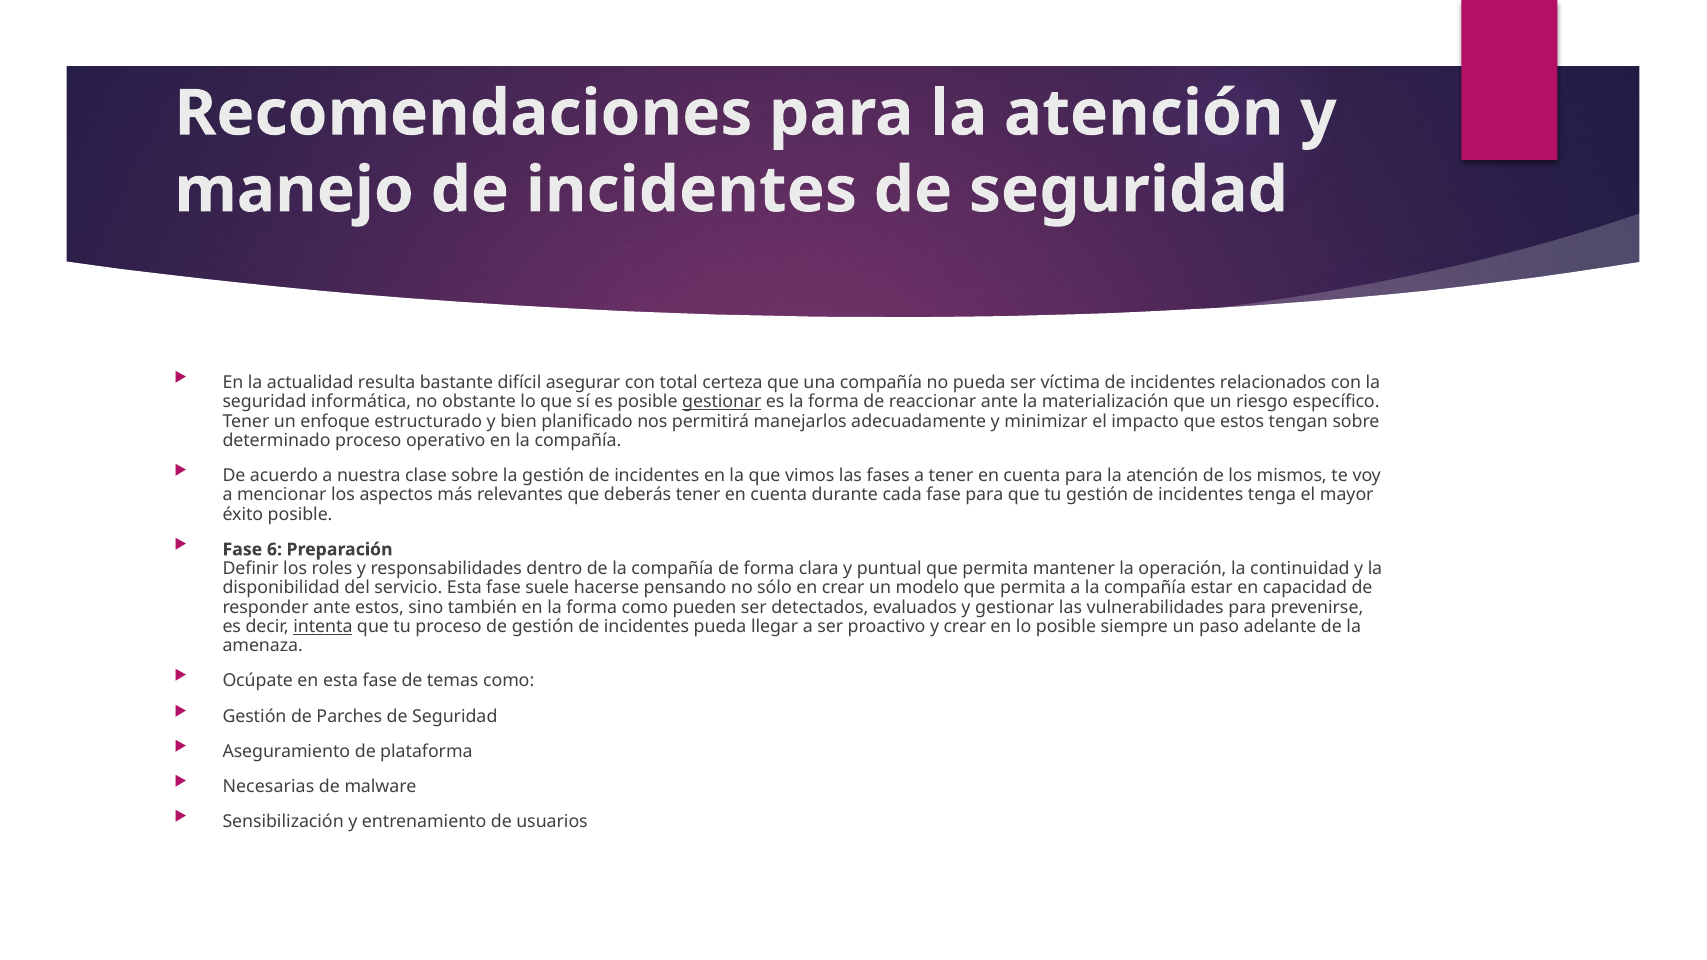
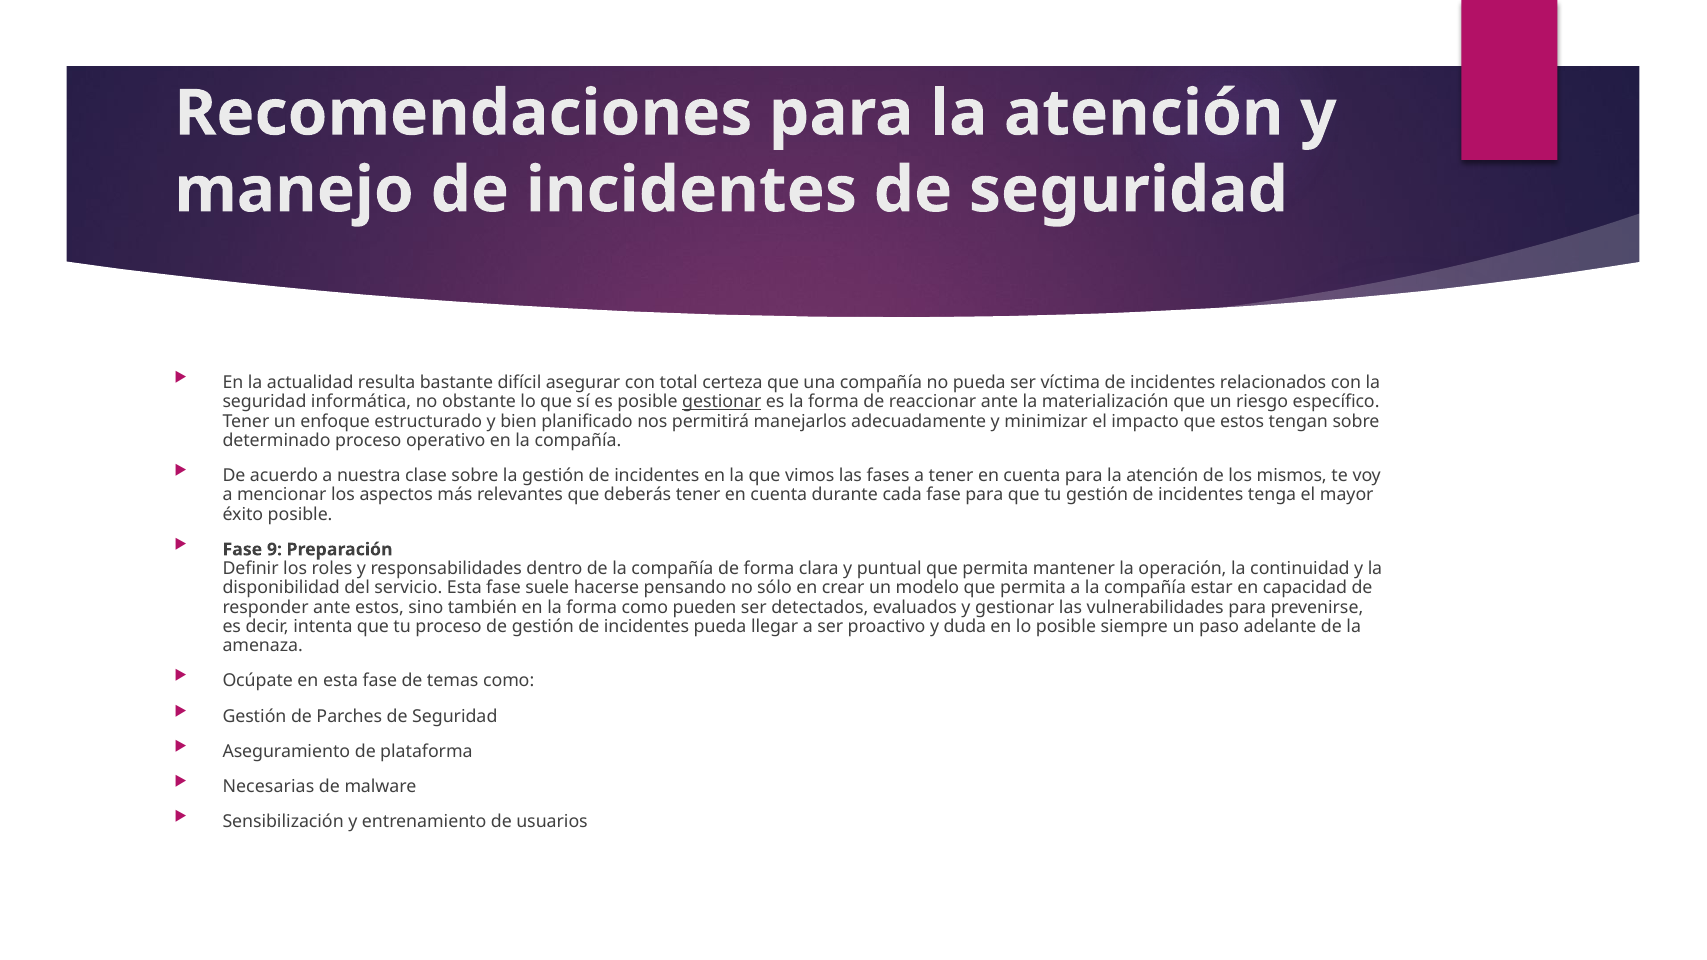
6: 6 -> 9
intenta underline: present -> none
y crear: crear -> duda
